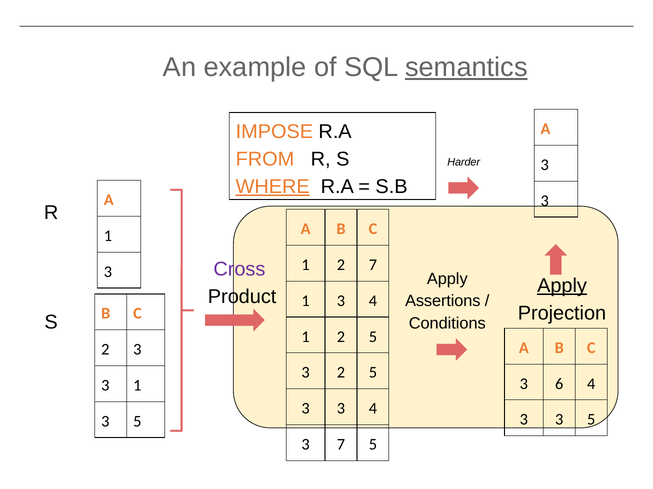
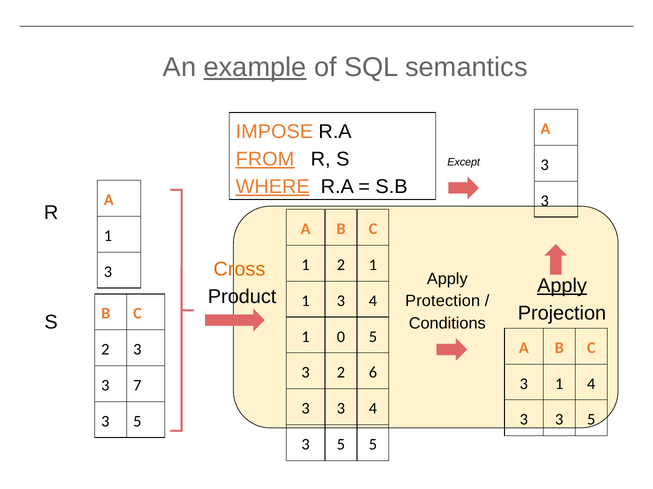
example underline: none -> present
semantics underline: present -> none
FROM underline: none -> present
Harder: Harder -> Except
2 7: 7 -> 1
Cross colour: purple -> orange
Assertions: Assertions -> Protection
2 at (341, 337): 2 -> 0
3 2 5: 5 -> 6
3 6: 6 -> 1
3 1: 1 -> 7
7 at (341, 445): 7 -> 5
